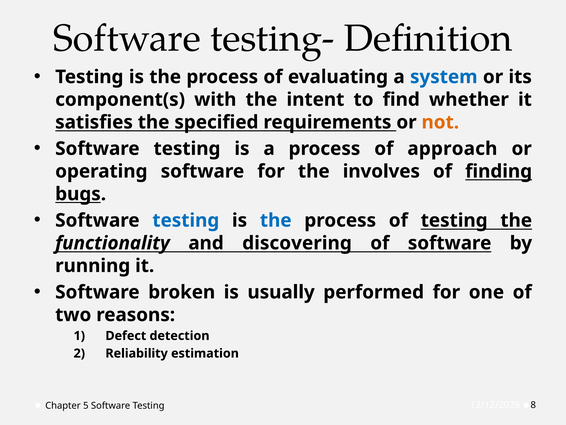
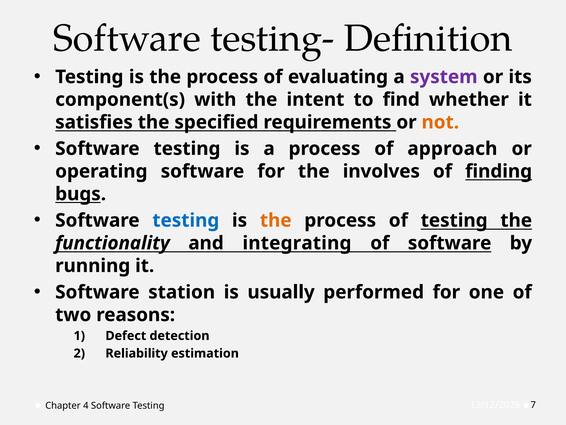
system colour: blue -> purple
the at (276, 220) colour: blue -> orange
discovering: discovering -> integrating
broken: broken -> station
5: 5 -> 4
8: 8 -> 7
